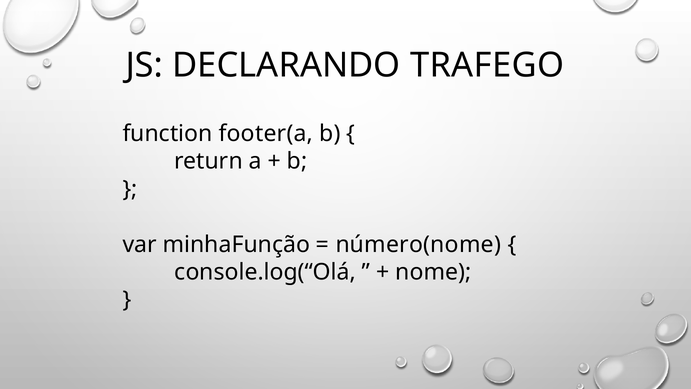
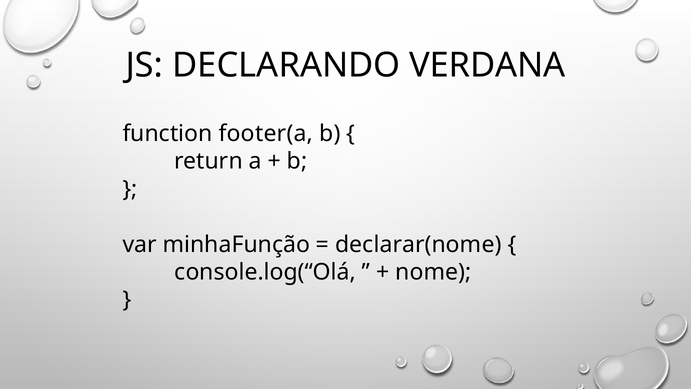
TRAFEGO: TRAFEGO -> VERDANA
número(nome: número(nome -> declarar(nome
